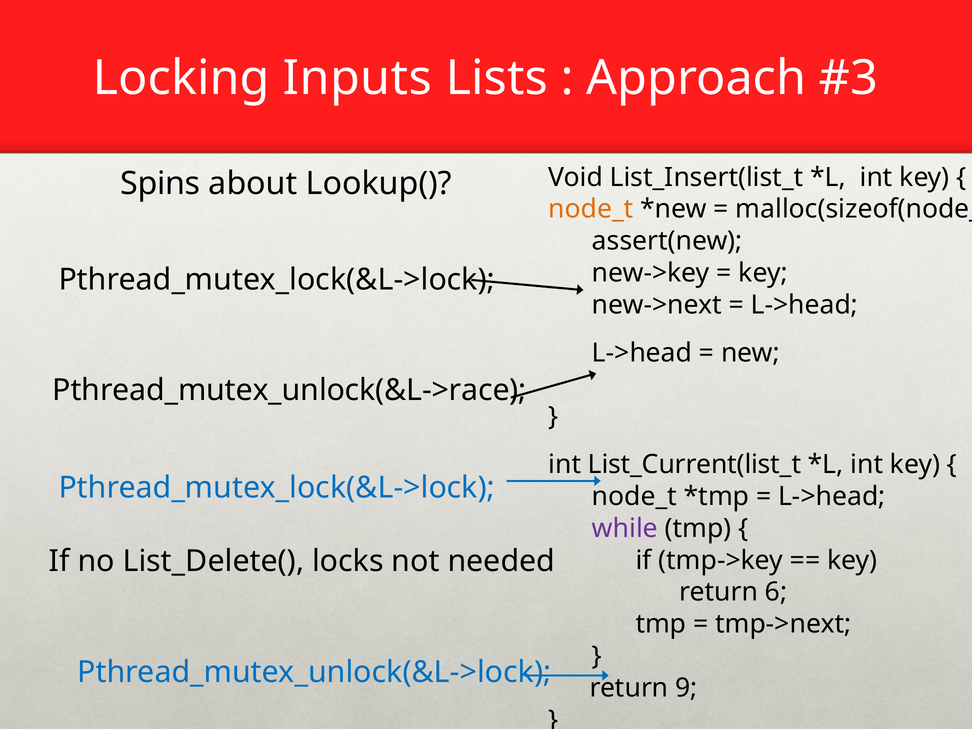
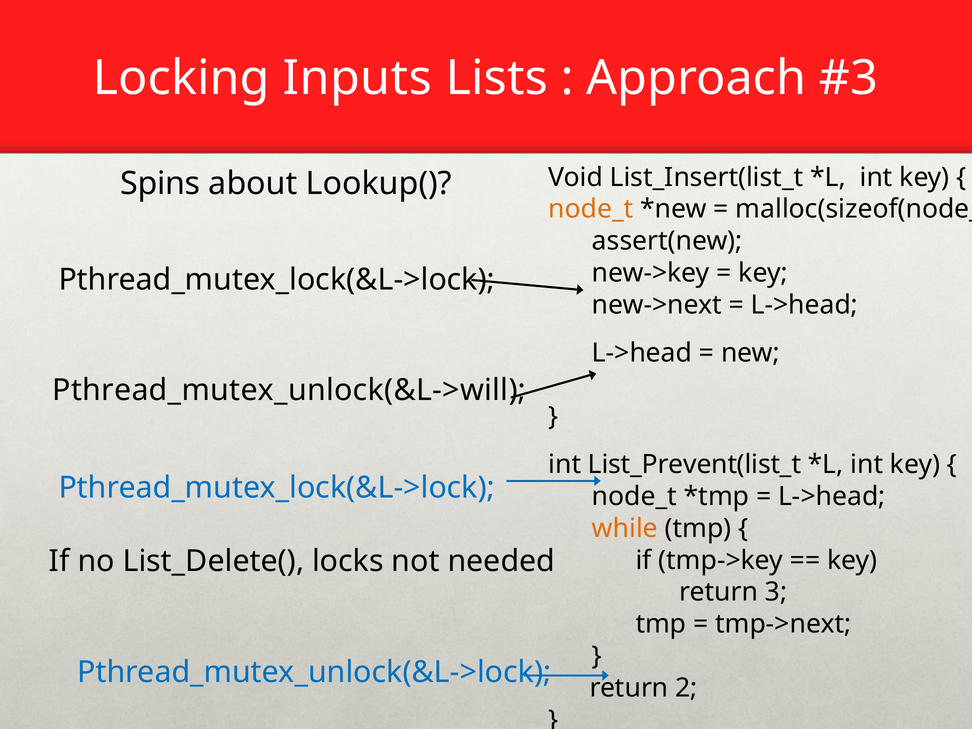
Pthread_mutex_unlock(&L->race: Pthread_mutex_unlock(&L->race -> Pthread_mutex_unlock(&L->will
List_Current(list_t: List_Current(list_t -> List_Prevent(list_t
while colour: purple -> orange
6: 6 -> 3
9: 9 -> 2
